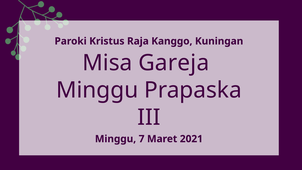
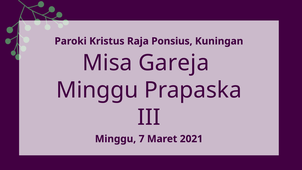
Kanggo: Kanggo -> Ponsius
